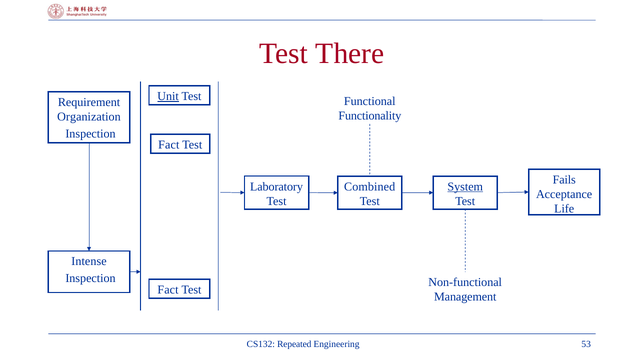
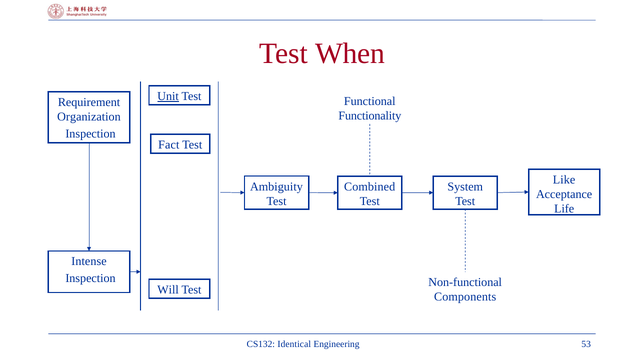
There: There -> When
Fails: Fails -> Like
Laboratory: Laboratory -> Ambiguity
System underline: present -> none
Fact at (168, 290): Fact -> Will
Management: Management -> Components
Repeated: Repeated -> Identical
